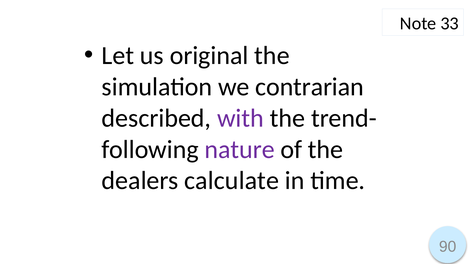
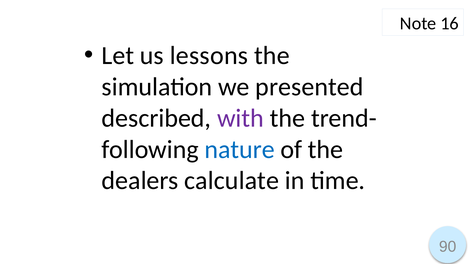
33: 33 -> 16
original: original -> lessons
contrarian: contrarian -> presented
nature colour: purple -> blue
